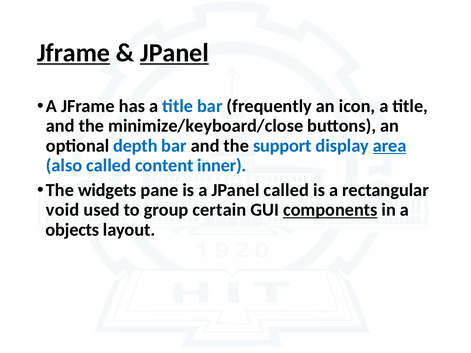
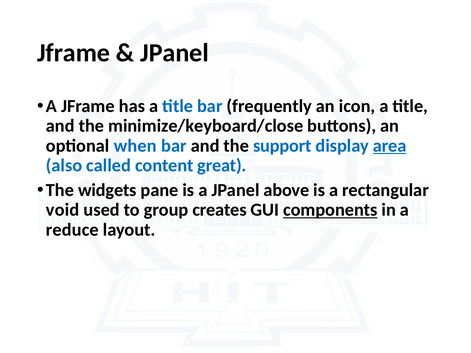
Jframe at (74, 53) underline: present -> none
JPanel at (174, 53) underline: present -> none
depth: depth -> when
inner: inner -> great
JPanel called: called -> above
certain: certain -> creates
objects: objects -> reduce
